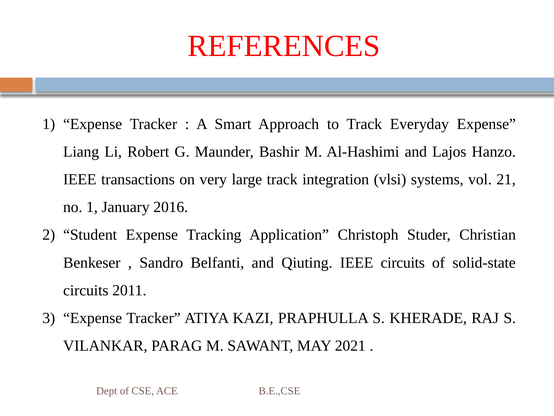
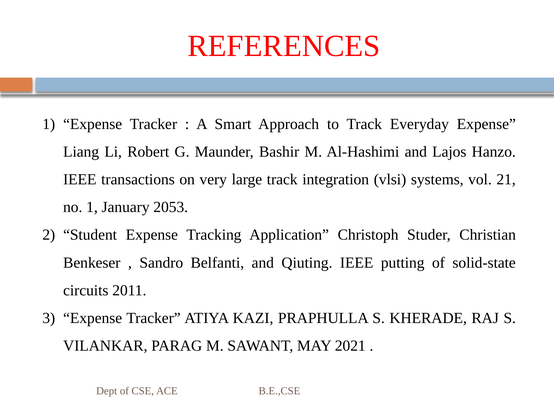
2016: 2016 -> 2053
IEEE circuits: circuits -> putting
